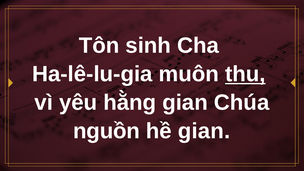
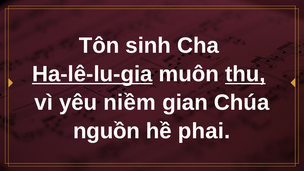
Ha-lê-lu-gia underline: none -> present
hằng: hằng -> niềm
hề gian: gian -> phai
